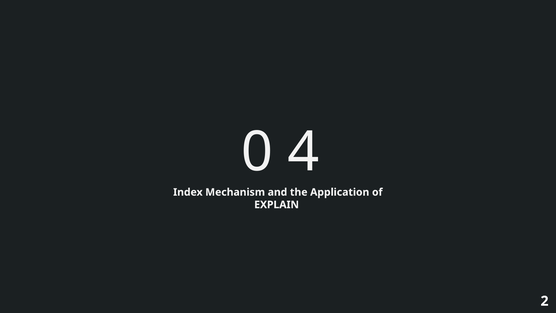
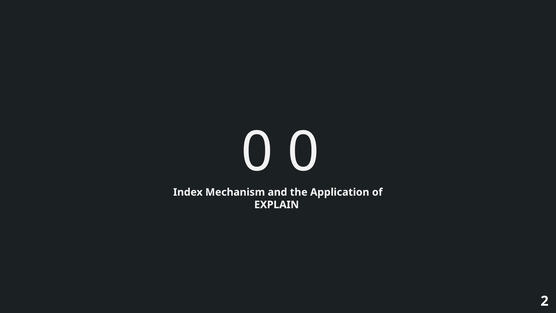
0 4: 4 -> 0
